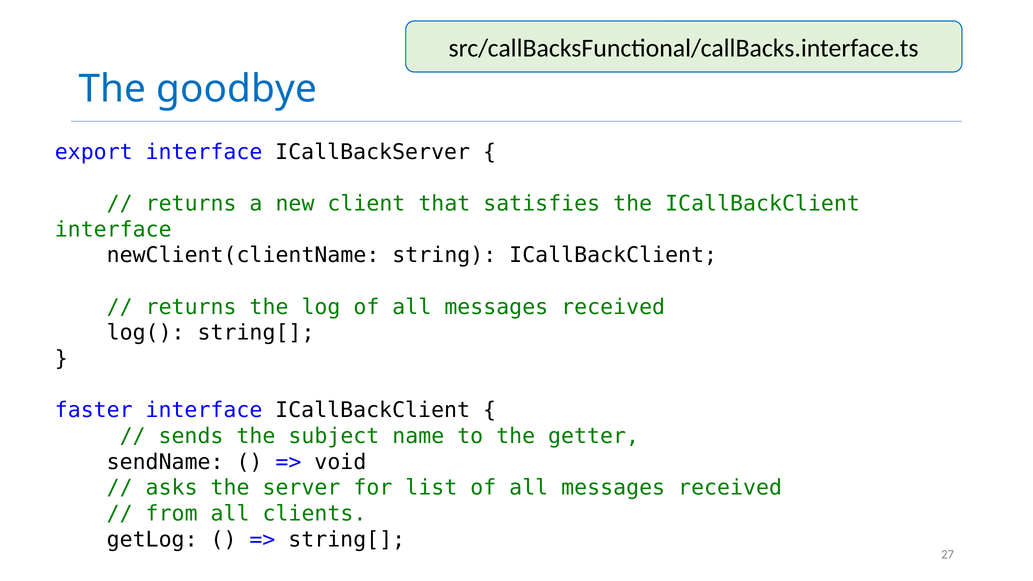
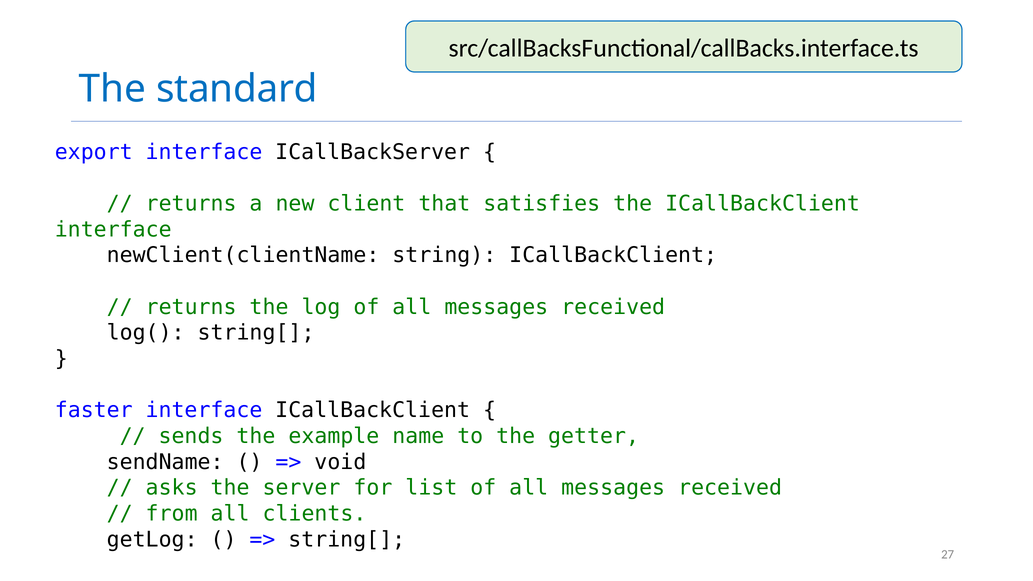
goodbye: goodbye -> standard
subject: subject -> example
